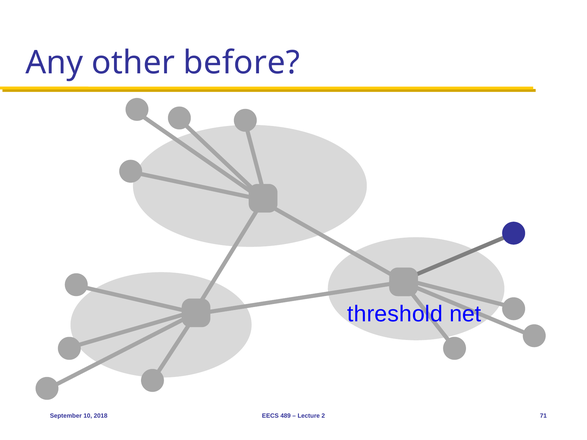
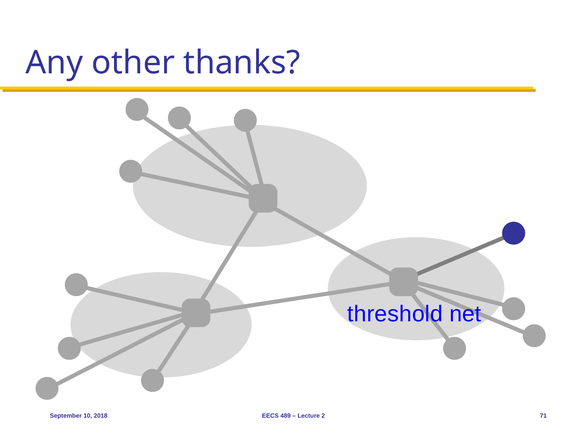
before: before -> thanks
